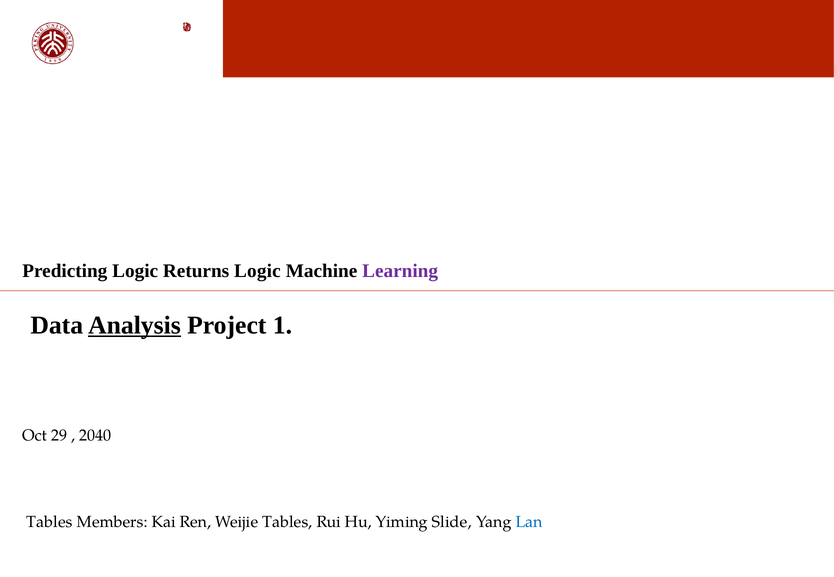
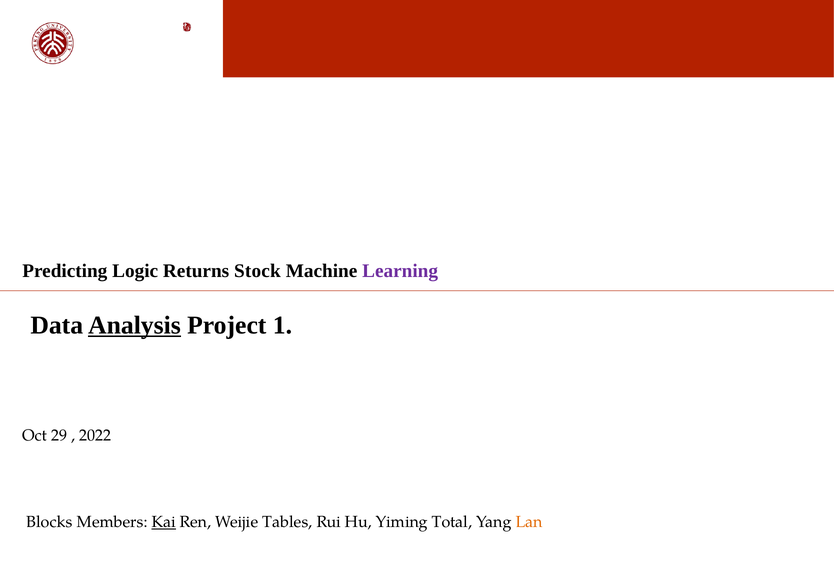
Returns Logic: Logic -> Stock
2040: 2040 -> 2022
Tables at (50, 523): Tables -> Blocks
Kai underline: none -> present
Slide: Slide -> Total
Lan colour: blue -> orange
